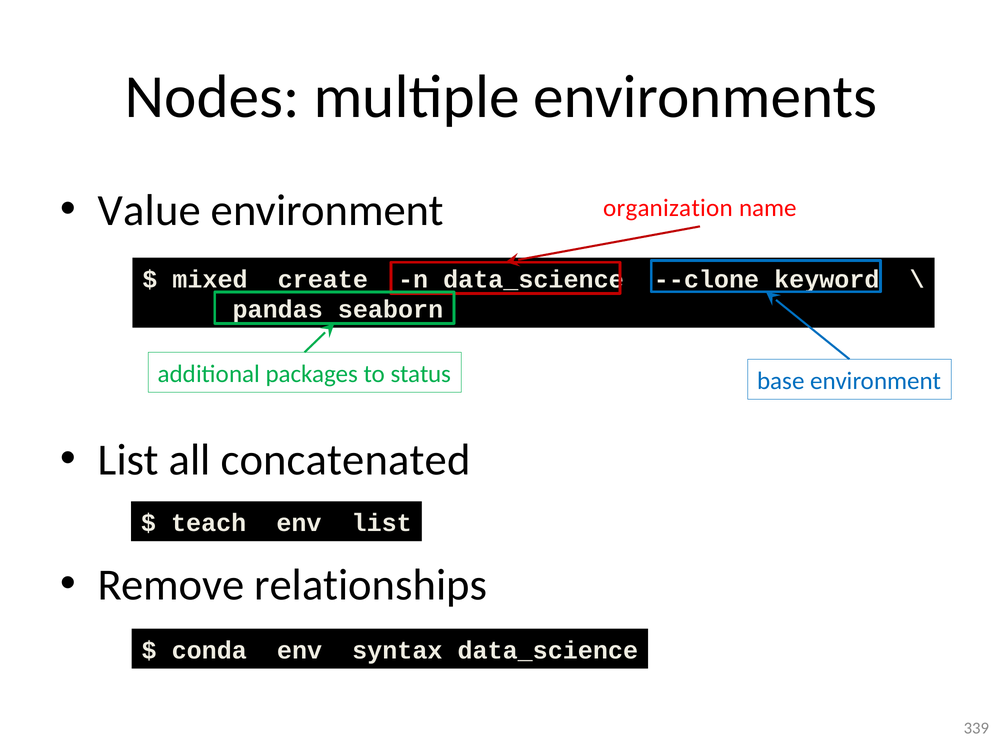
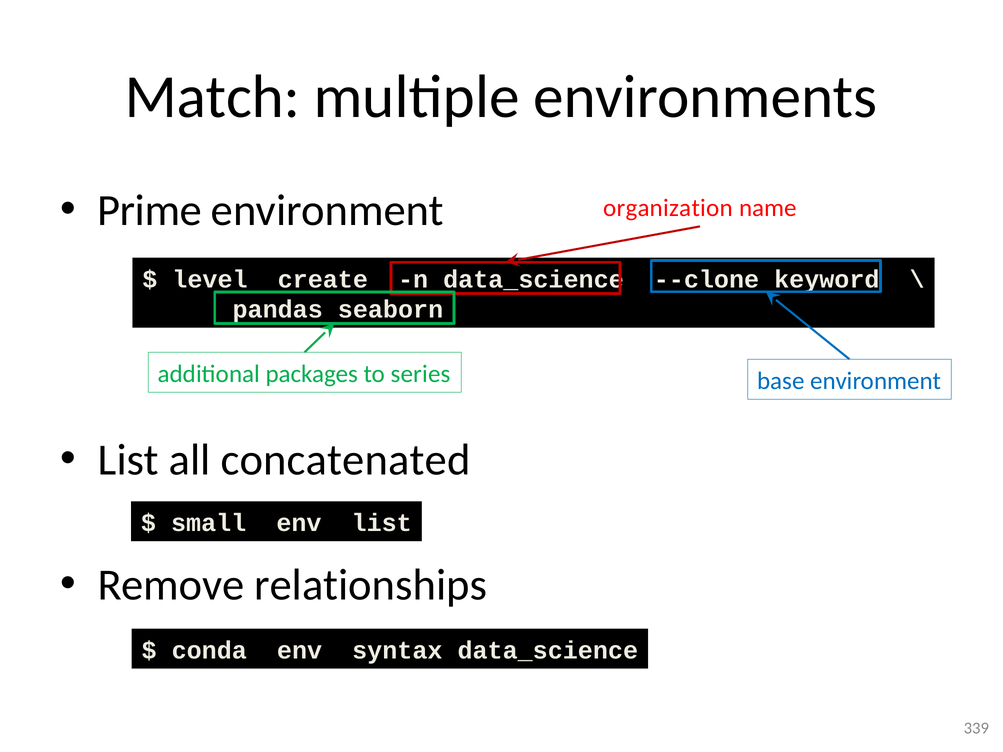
Nodes: Nodes -> Match
Value: Value -> Prime
mixed: mixed -> level
status: status -> series
teach: teach -> small
